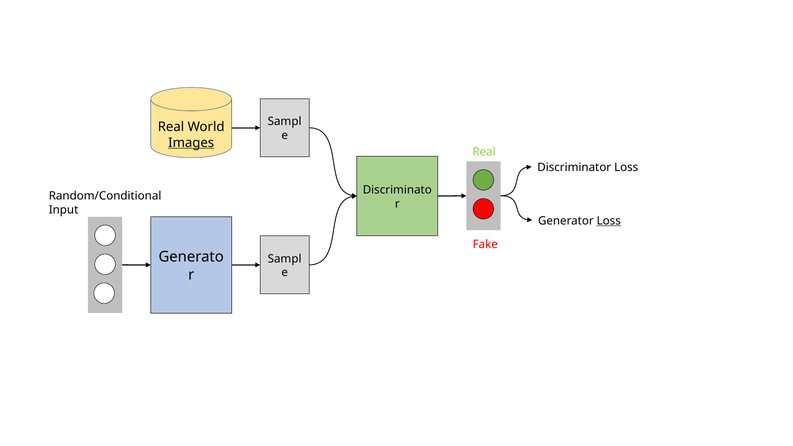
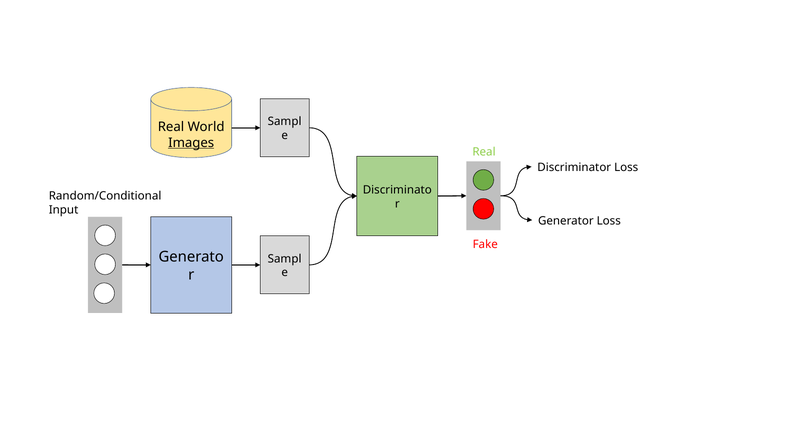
Loss at (609, 221) underline: present -> none
